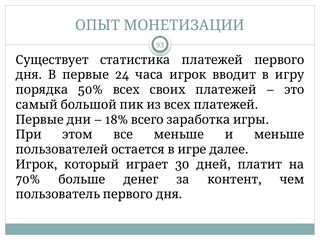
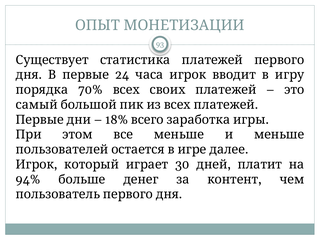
50%: 50% -> 70%
70%: 70% -> 94%
